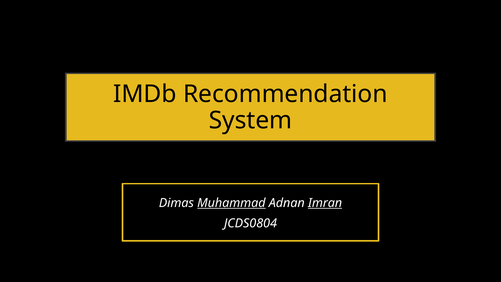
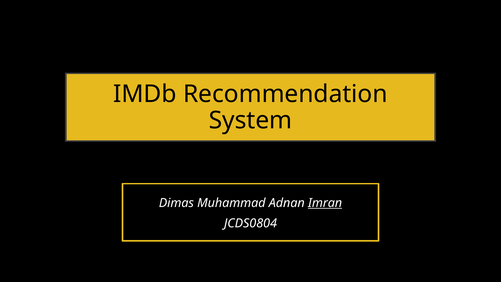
Muhammad underline: present -> none
